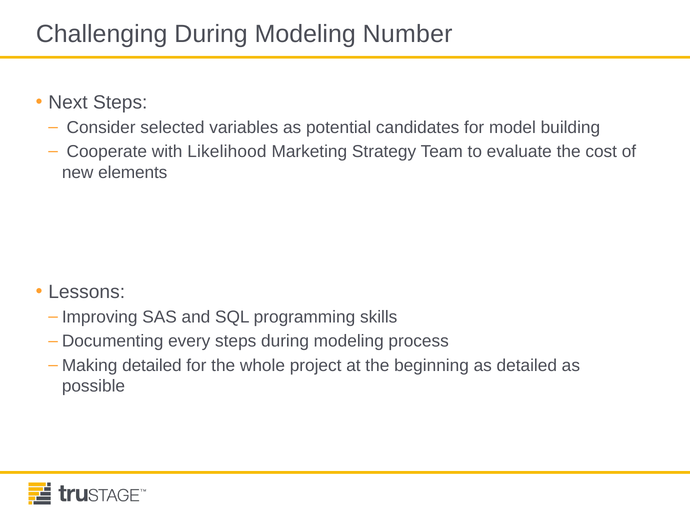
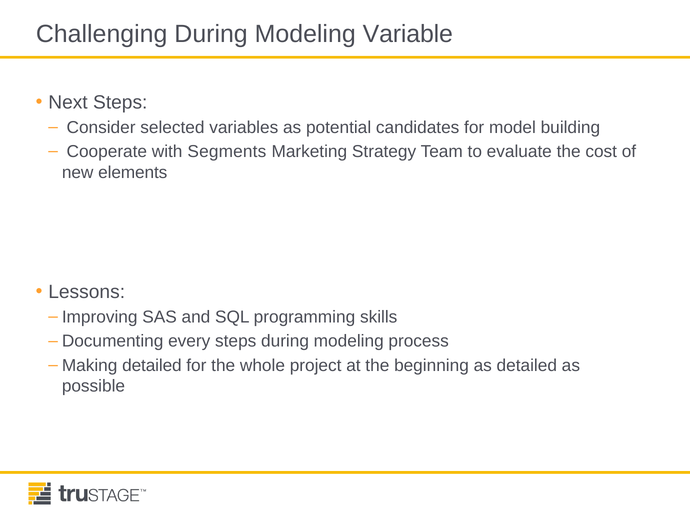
Number: Number -> Variable
Likelihood: Likelihood -> Segments
